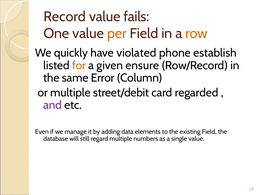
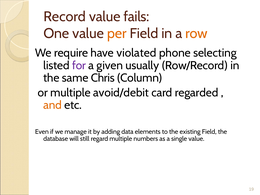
quickly: quickly -> require
establish: establish -> selecting
for colour: orange -> purple
ensure: ensure -> usually
Error: Error -> Chris
street/debit: street/debit -> avoid/debit
and colour: purple -> orange
